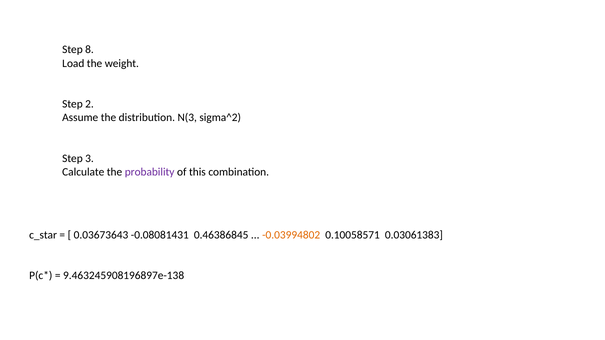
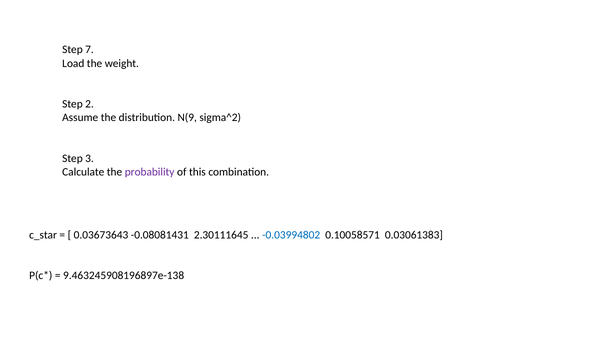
8: 8 -> 7
N(3: N(3 -> N(9
0.46386845: 0.46386845 -> 2.30111645
-0.03994802 colour: orange -> blue
